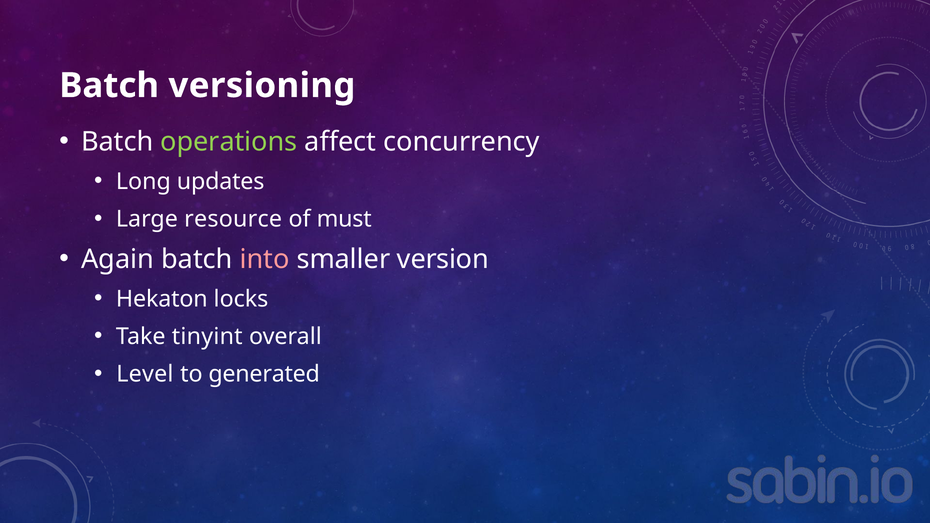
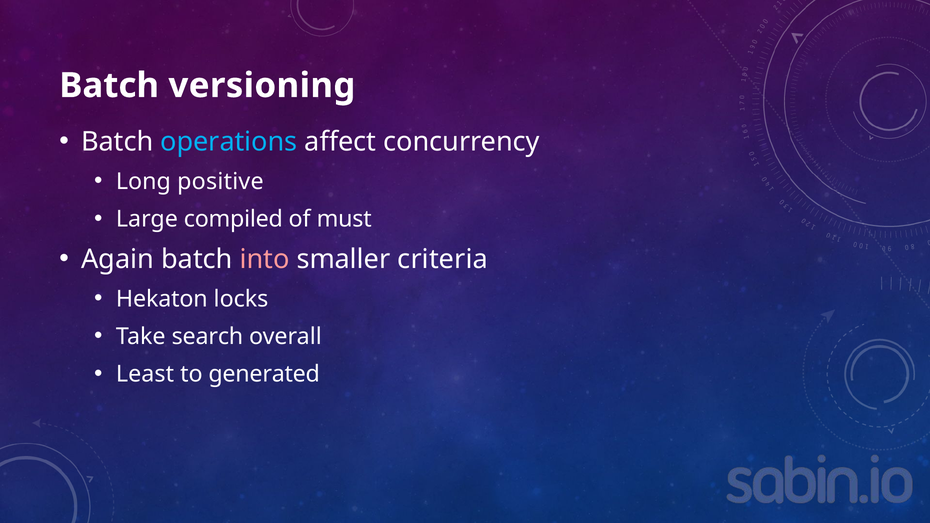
operations colour: light green -> light blue
updates: updates -> positive
resource: resource -> compiled
version: version -> criteria
tinyint: tinyint -> search
Level: Level -> Least
